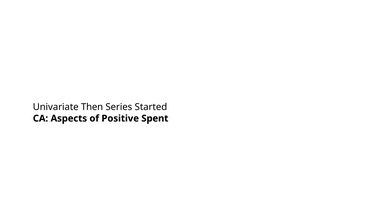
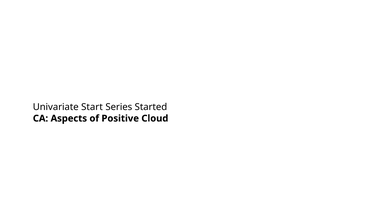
Then: Then -> Start
Spent: Spent -> Cloud
